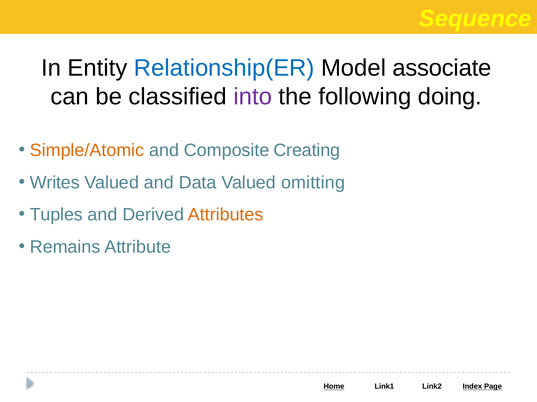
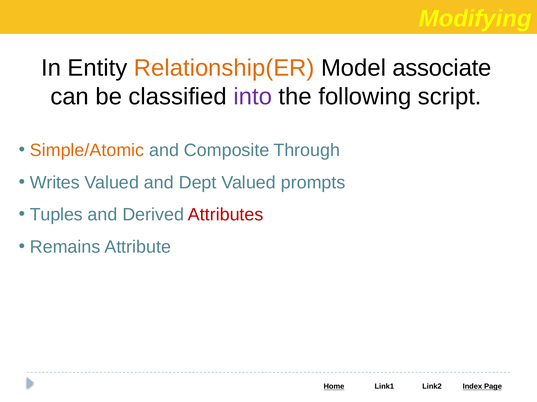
Sequence: Sequence -> Modifying
Relationship(ER colour: blue -> orange
doing: doing -> script
Creating: Creating -> Through
Data: Data -> Dept
omitting: omitting -> prompts
Attributes colour: orange -> red
